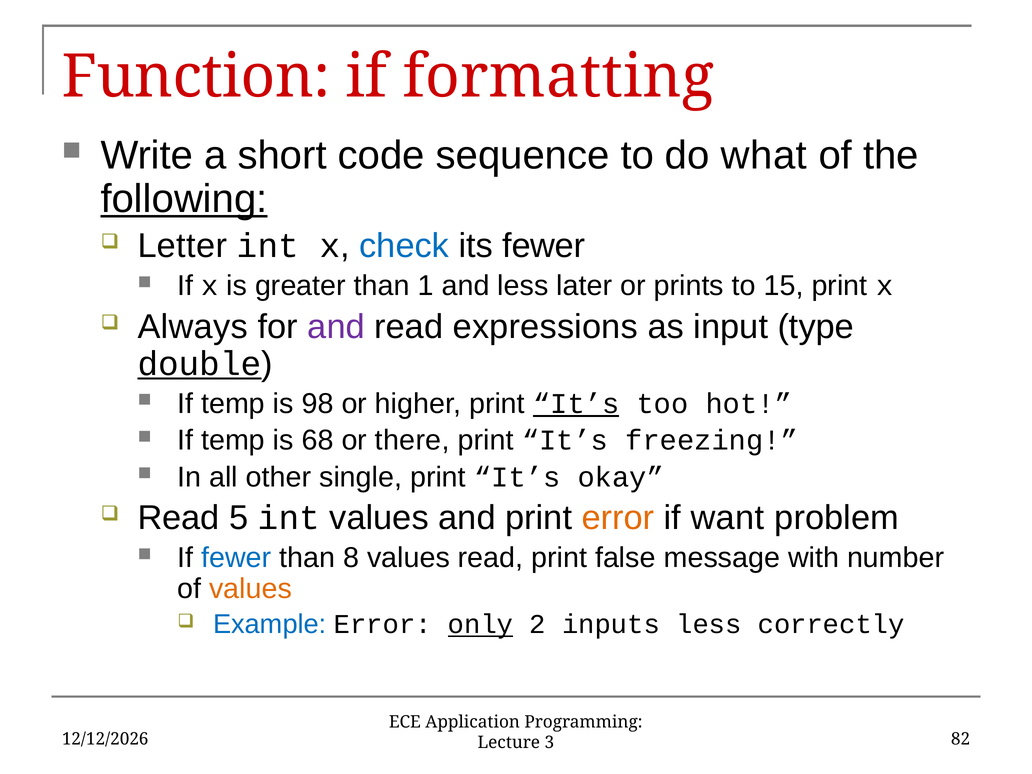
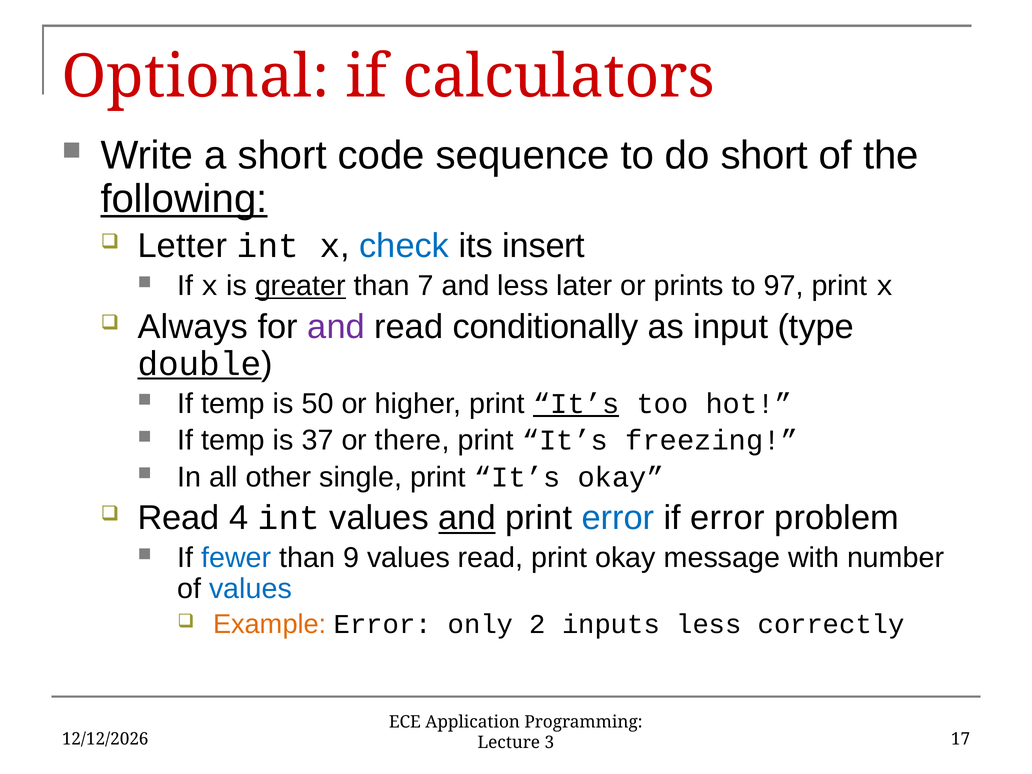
Function: Function -> Optional
formatting: formatting -> calculators
do what: what -> short
its fewer: fewer -> insert
greater underline: none -> present
1: 1 -> 7
15: 15 -> 97
expressions: expressions -> conditionally
98: 98 -> 50
68: 68 -> 37
5: 5 -> 4
and at (467, 518) underline: none -> present
error at (618, 518) colour: orange -> blue
if want: want -> error
8: 8 -> 9
print false: false -> okay
values at (251, 589) colour: orange -> blue
Example colour: blue -> orange
only underline: present -> none
82: 82 -> 17
